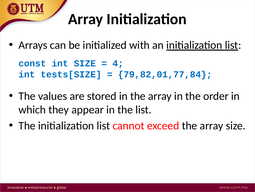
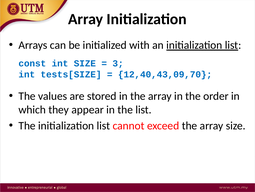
4: 4 -> 3
79,82,01,77,84: 79,82,01,77,84 -> 12,40,43,09,70
